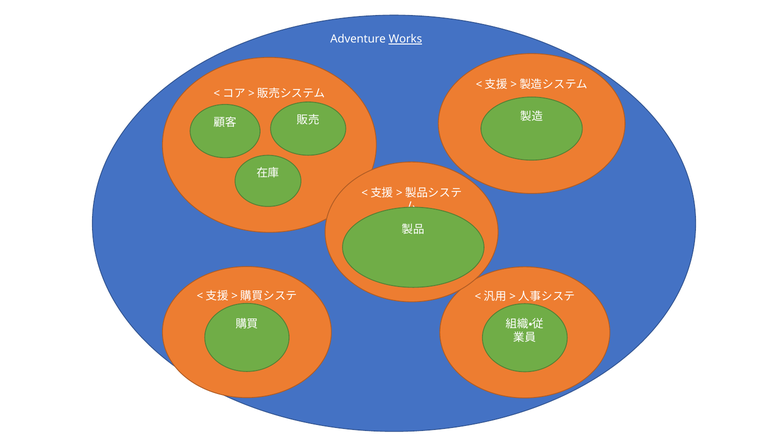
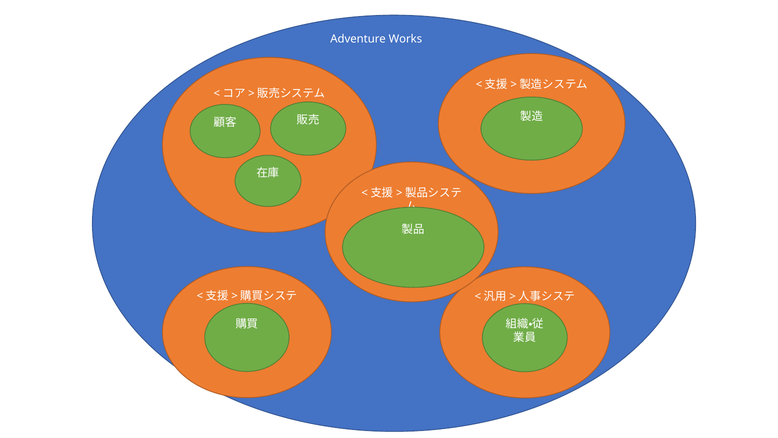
Works underline: present -> none
